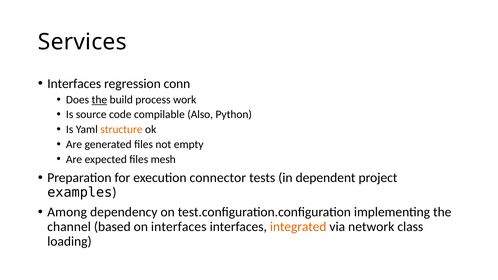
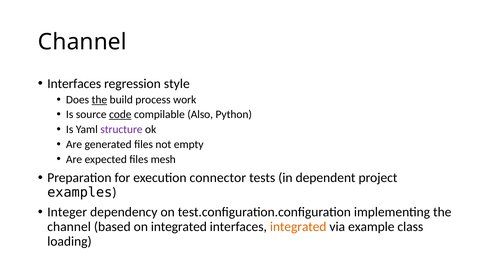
Services at (82, 42): Services -> Channel
conn: conn -> style
code underline: none -> present
structure colour: orange -> purple
Among: Among -> Integer
on interfaces: interfaces -> integrated
network: network -> example
